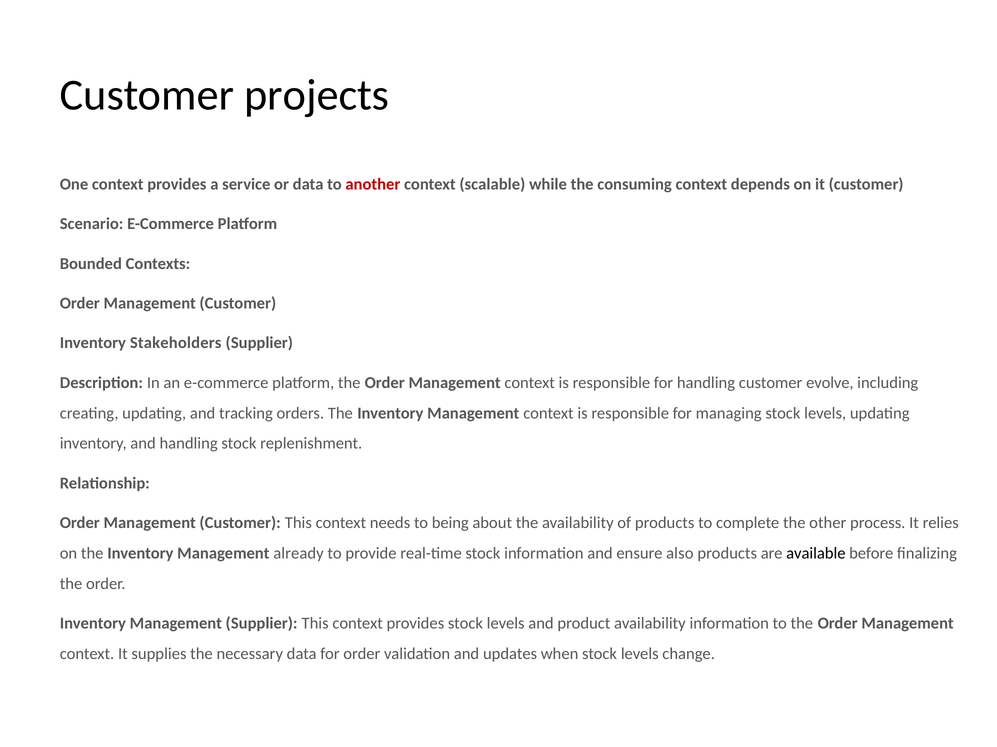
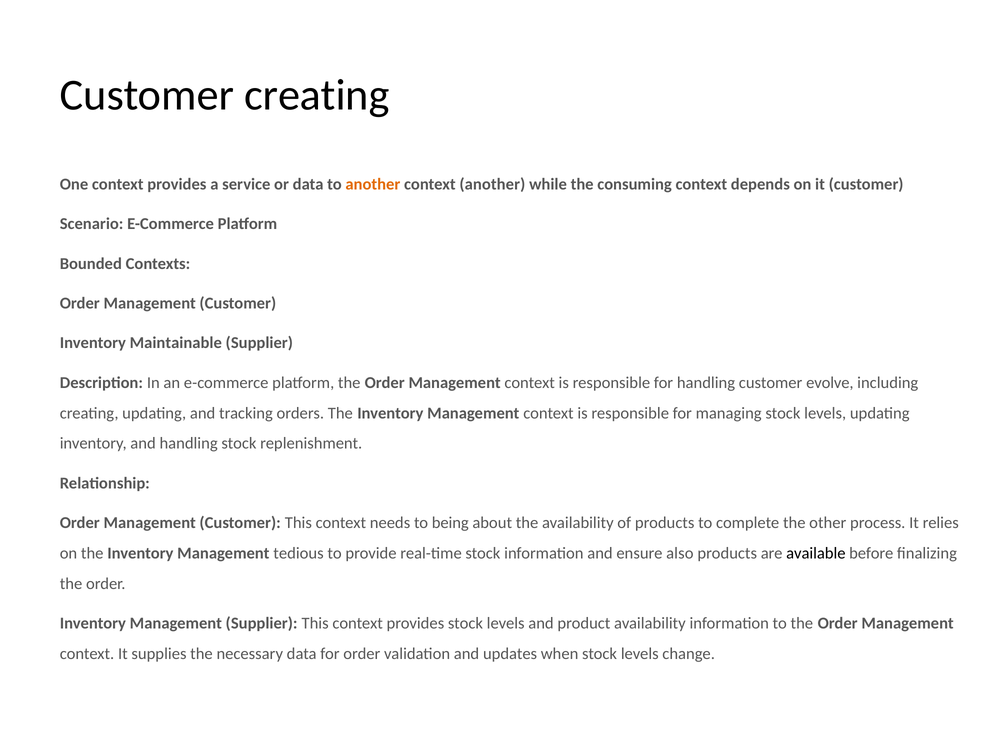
Customer projects: projects -> creating
another at (373, 185) colour: red -> orange
context scalable: scalable -> another
Stakeholders: Stakeholders -> Maintainable
already: already -> tedious
